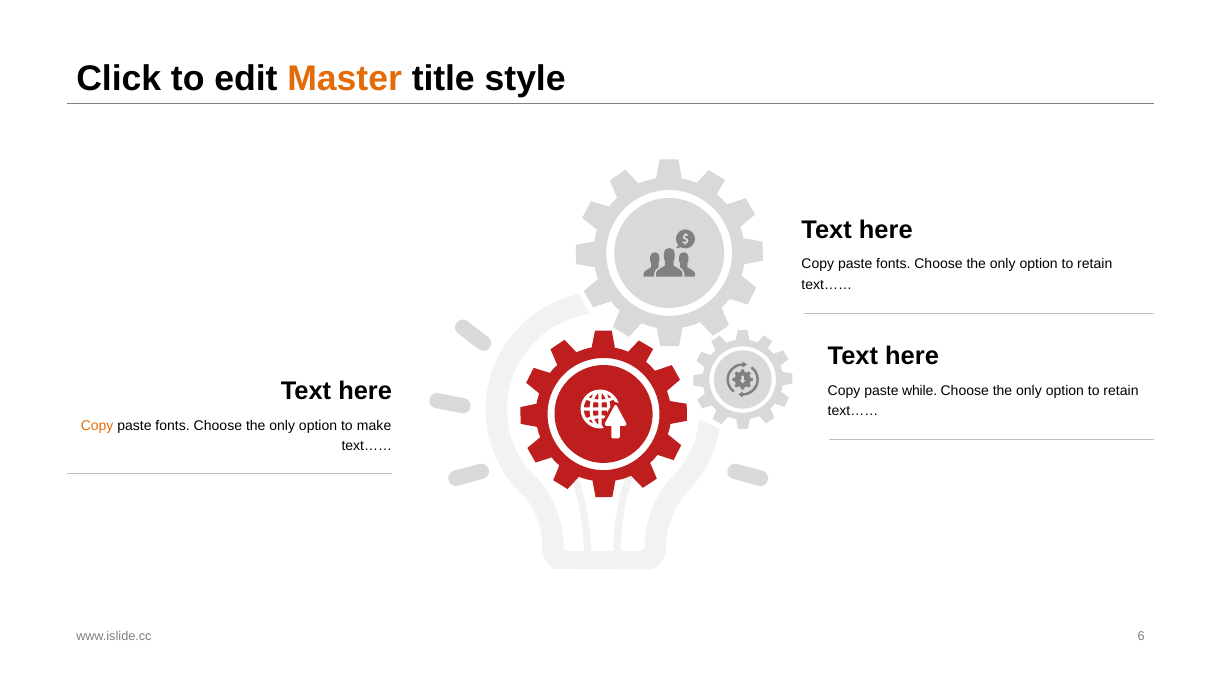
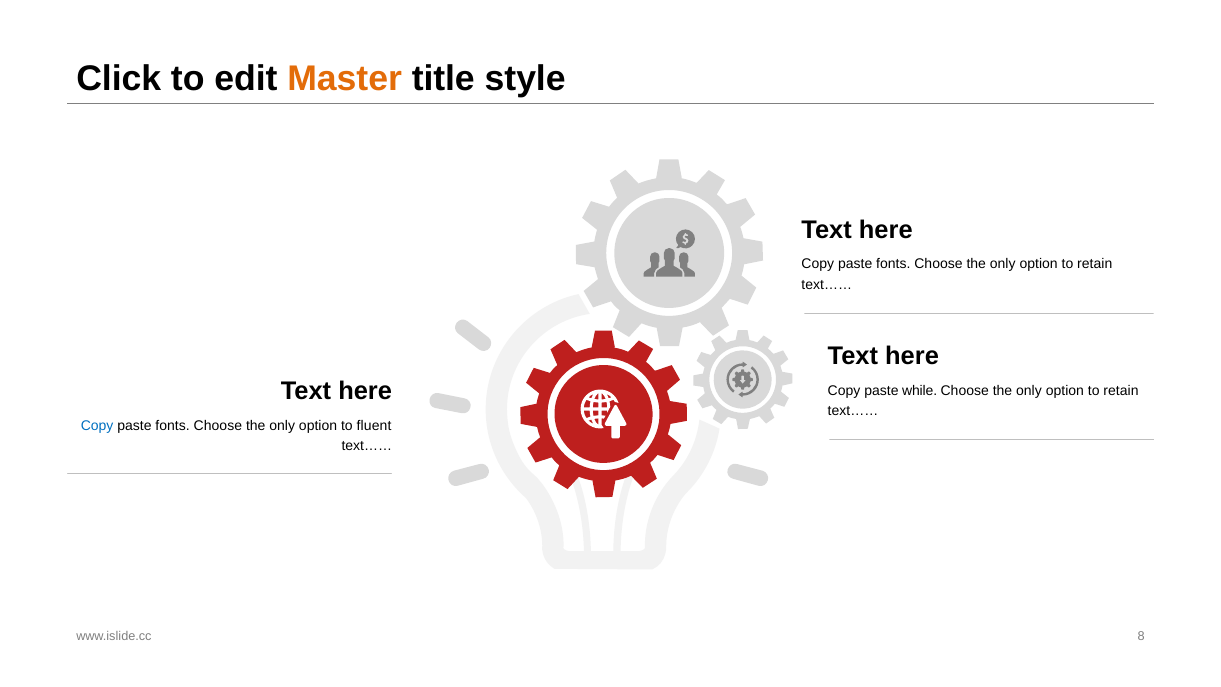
Copy at (97, 425) colour: orange -> blue
make: make -> fluent
6: 6 -> 8
